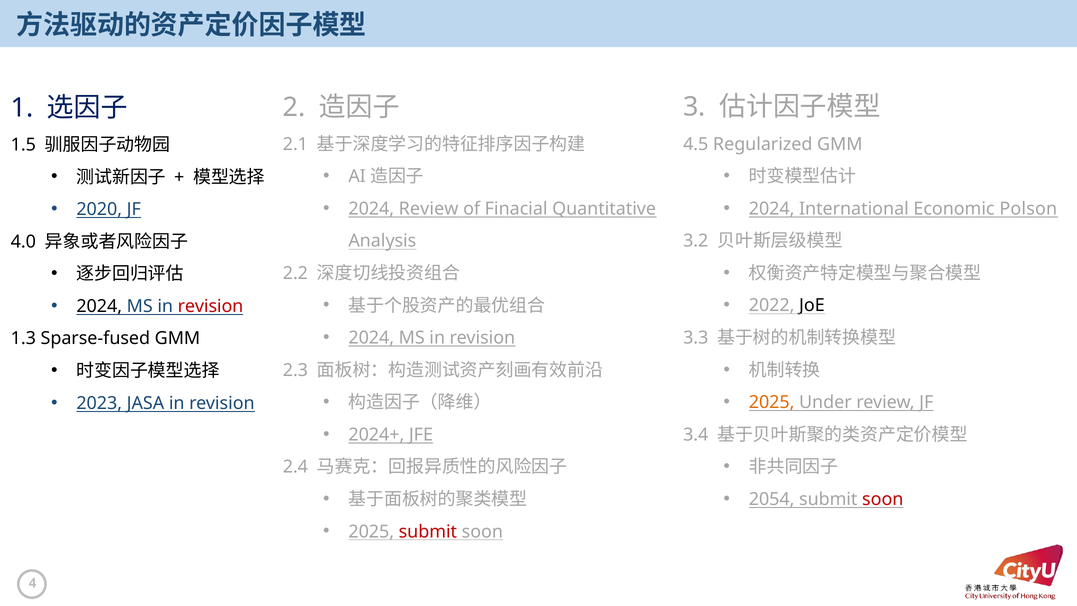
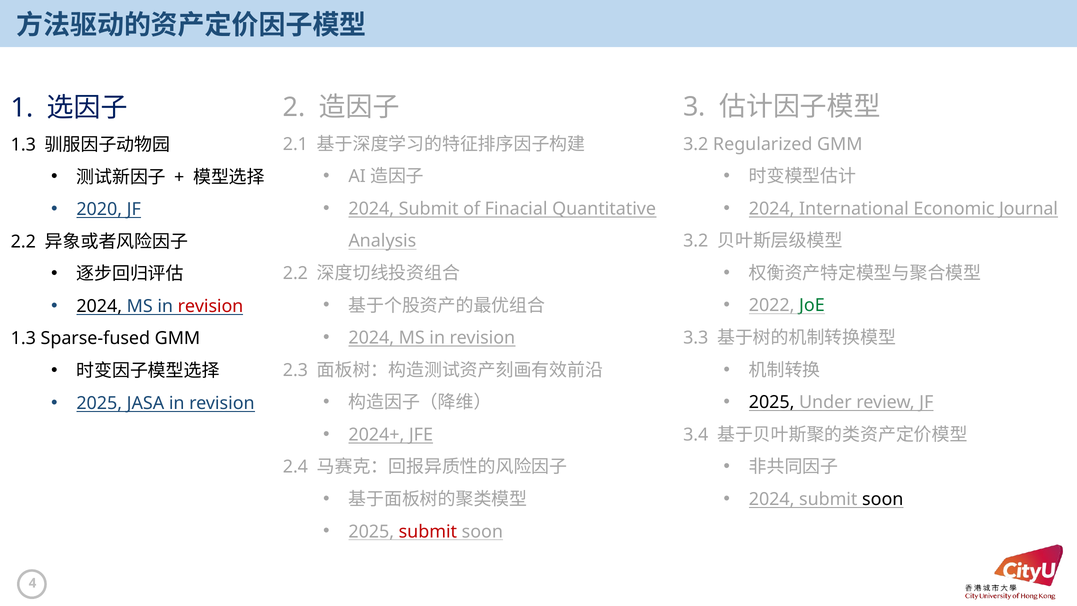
4.5 at (696, 144): 4.5 -> 3.2
1.5 at (23, 145): 1.5 -> 1.3
Review at (429, 209): Review -> Submit
Polson: Polson -> Journal
4.0 at (23, 242): 4.0 -> 2.2
JoE colour: black -> green
2025 at (772, 402) colour: orange -> black
2023 at (99, 403): 2023 -> 2025
2054 at (772, 499): 2054 -> 2024
soon at (883, 499) colour: red -> black
